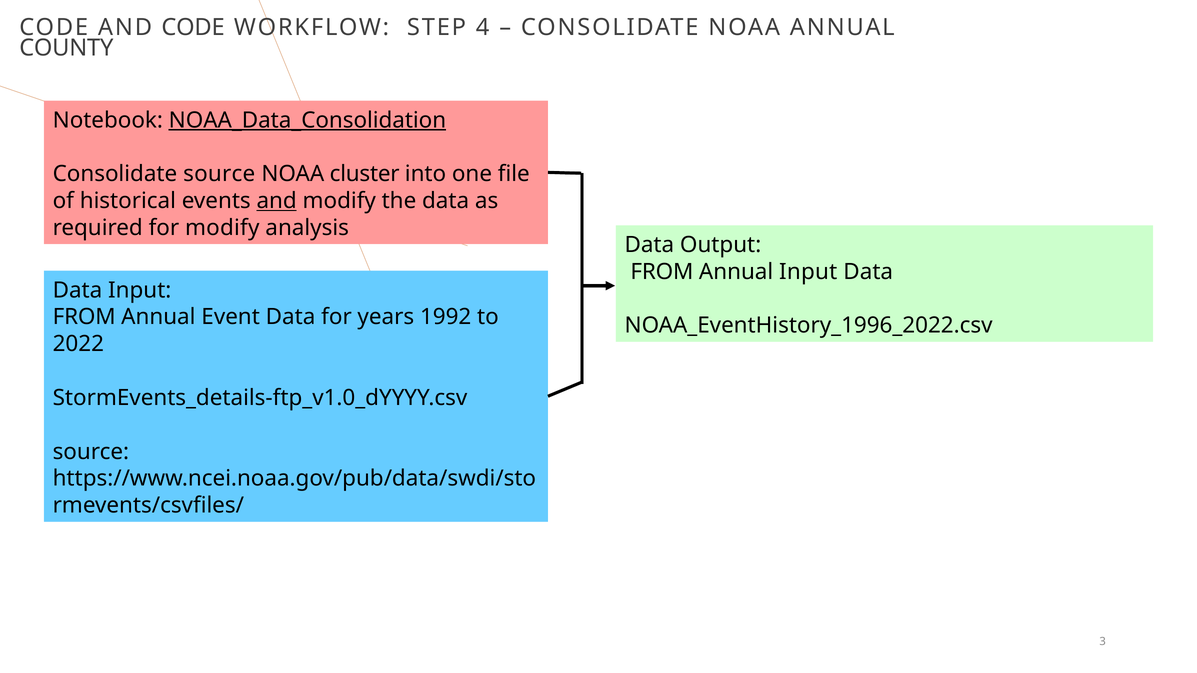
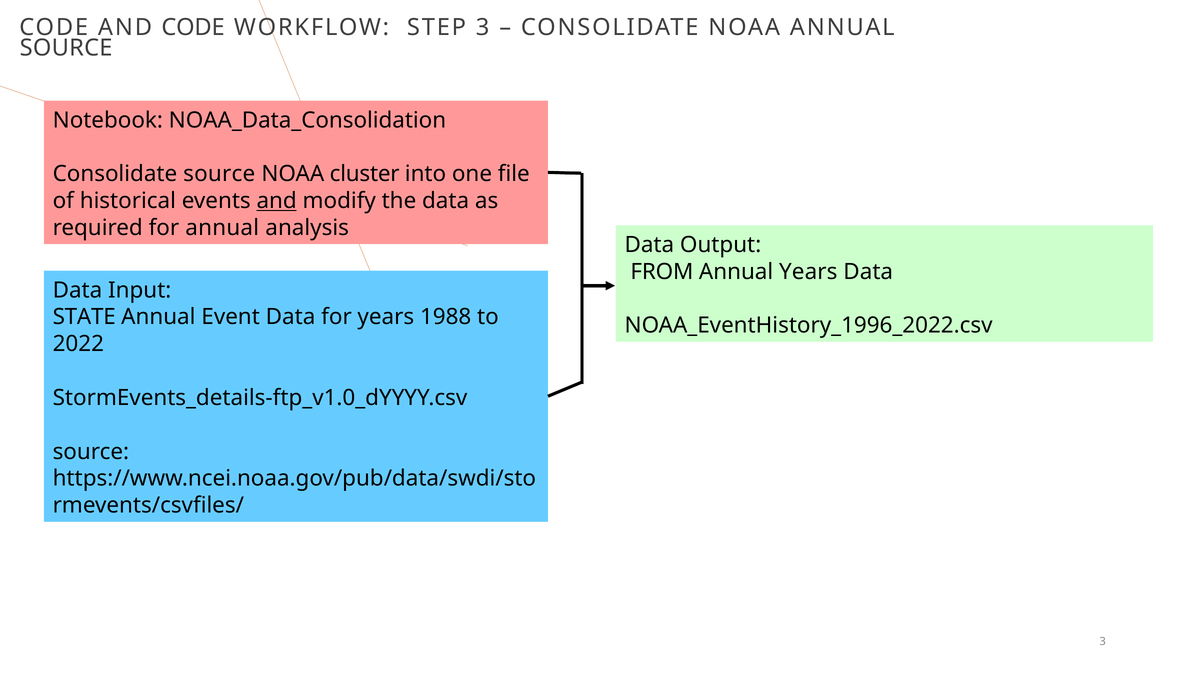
STEP 4: 4 -> 3
COUNTY at (66, 48): COUNTY -> SOURCE
NOAA_Data_Consolidation underline: present -> none
for modify: modify -> annual
Annual Input: Input -> Years
FROM at (84, 317): FROM -> STATE
1992: 1992 -> 1988
